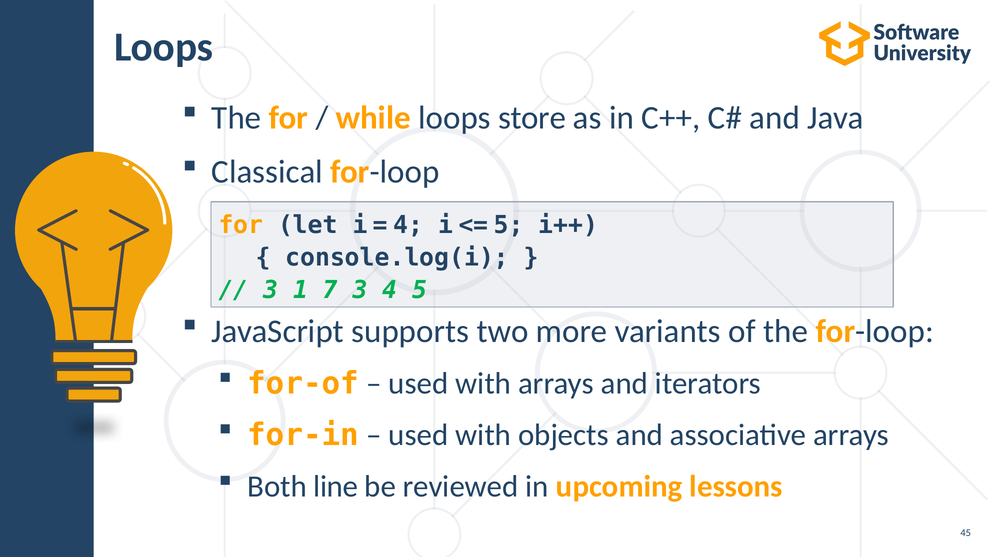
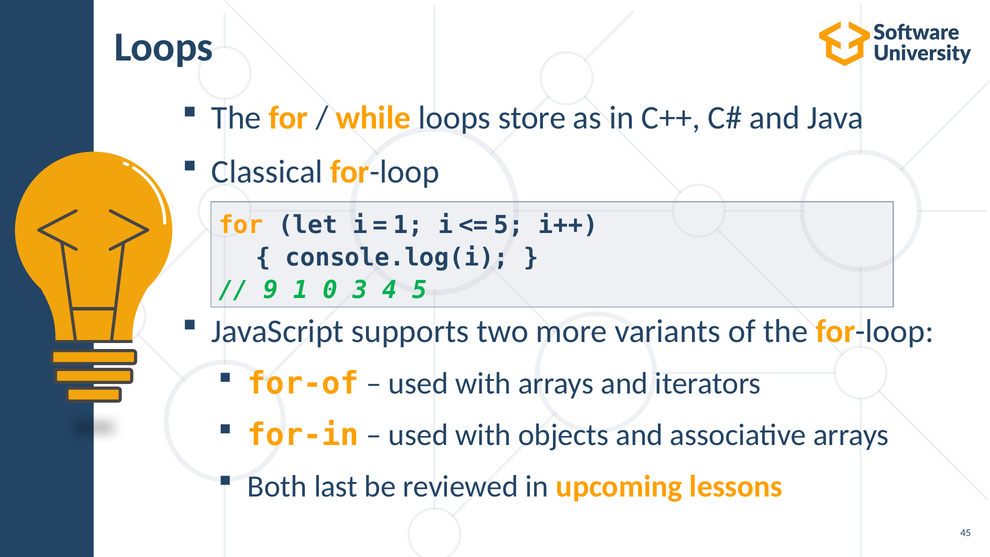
4 at (408, 225): 4 -> 1
3 at (271, 290): 3 -> 9
7: 7 -> 0
line: line -> last
